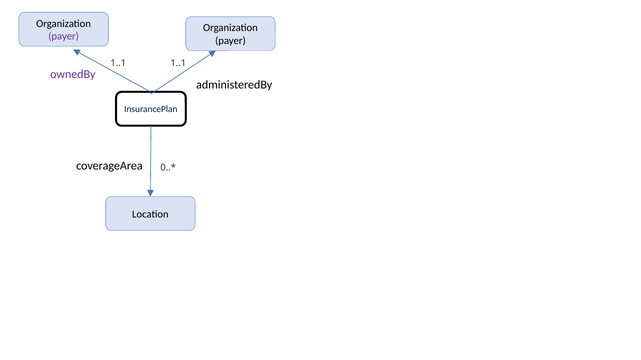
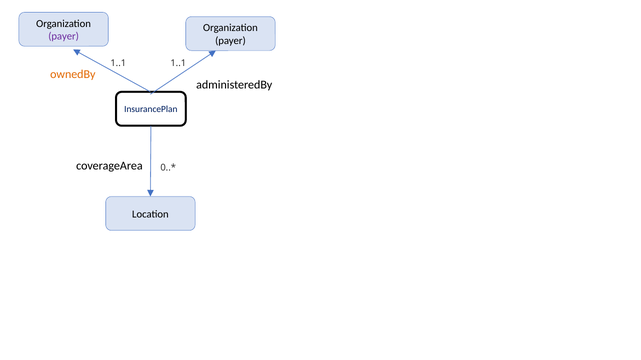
ownedBy colour: purple -> orange
